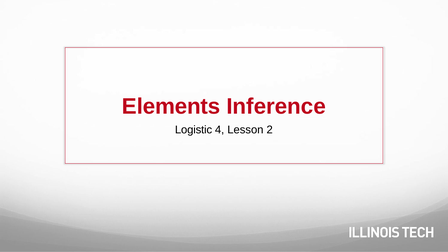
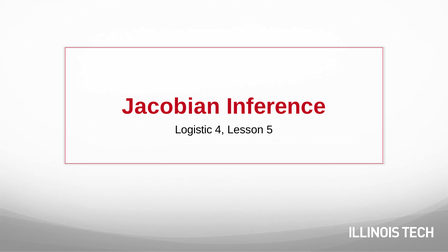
Elements: Elements -> Jacobian
2: 2 -> 5
